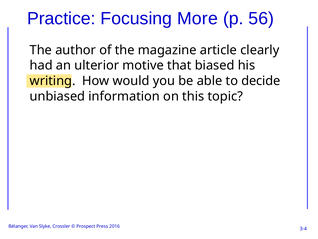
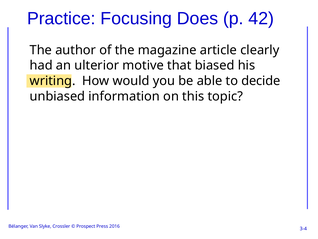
More: More -> Does
56: 56 -> 42
